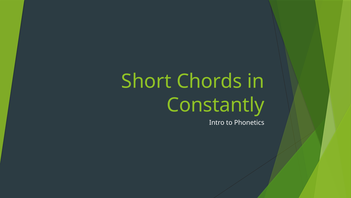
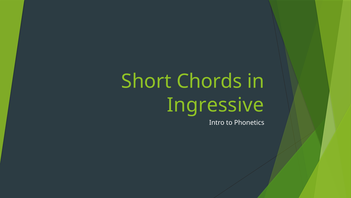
Constantly: Constantly -> Ingressive
